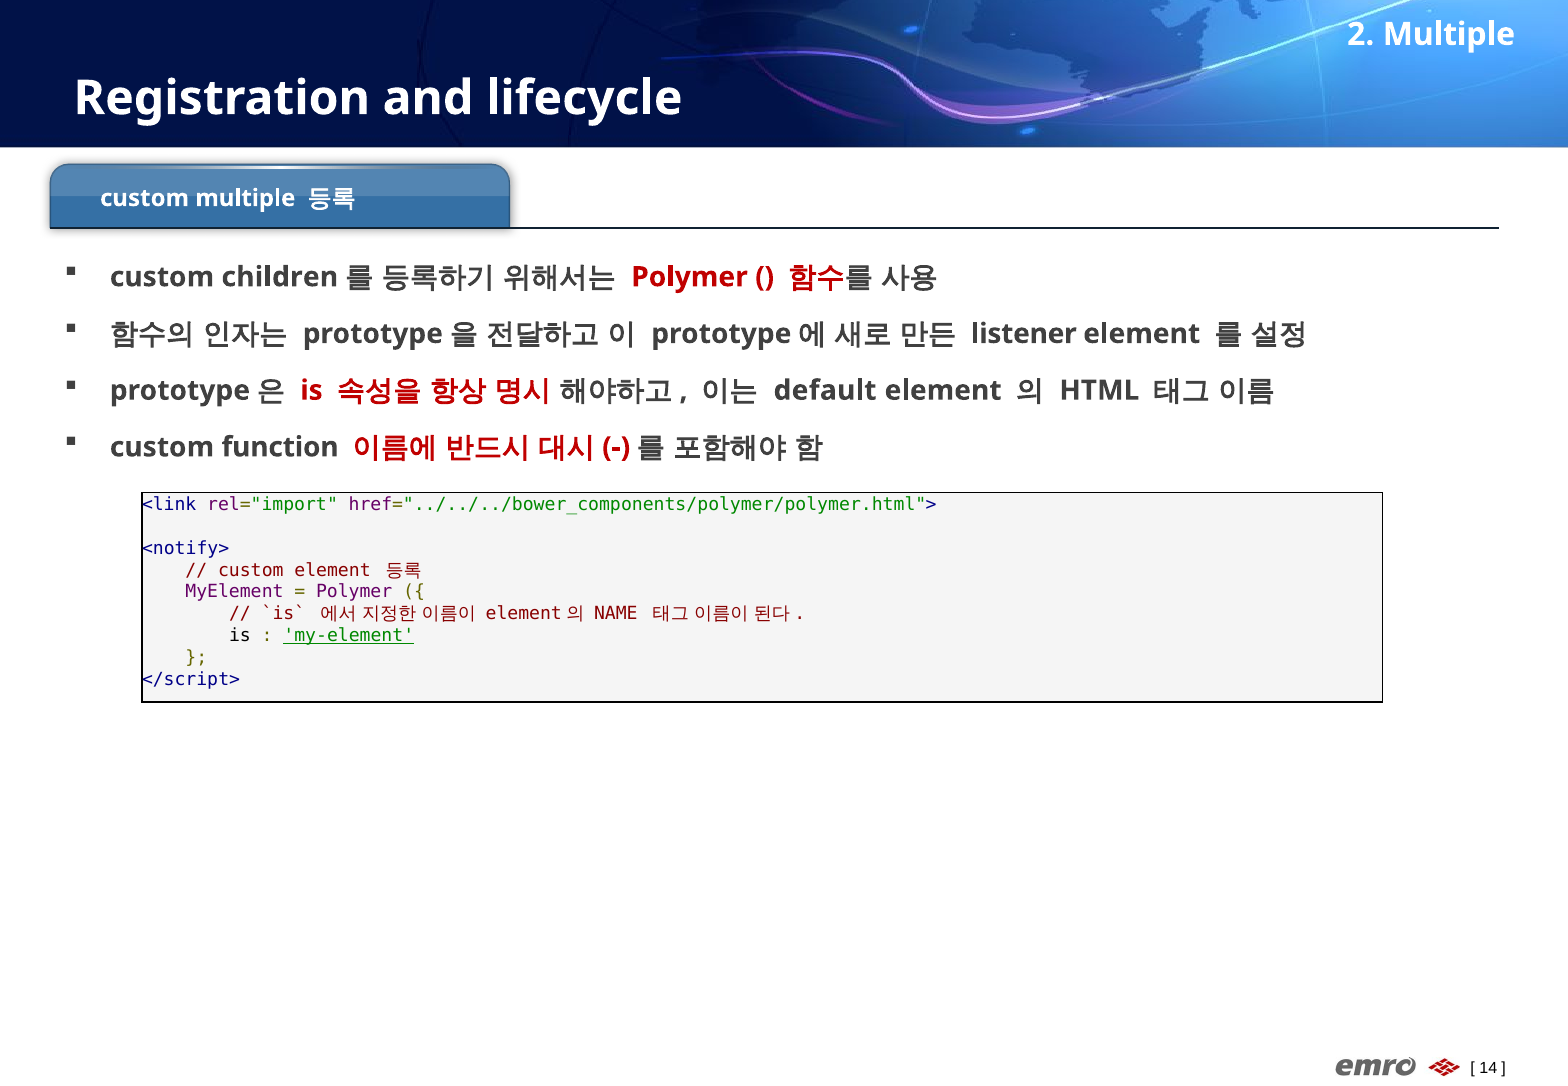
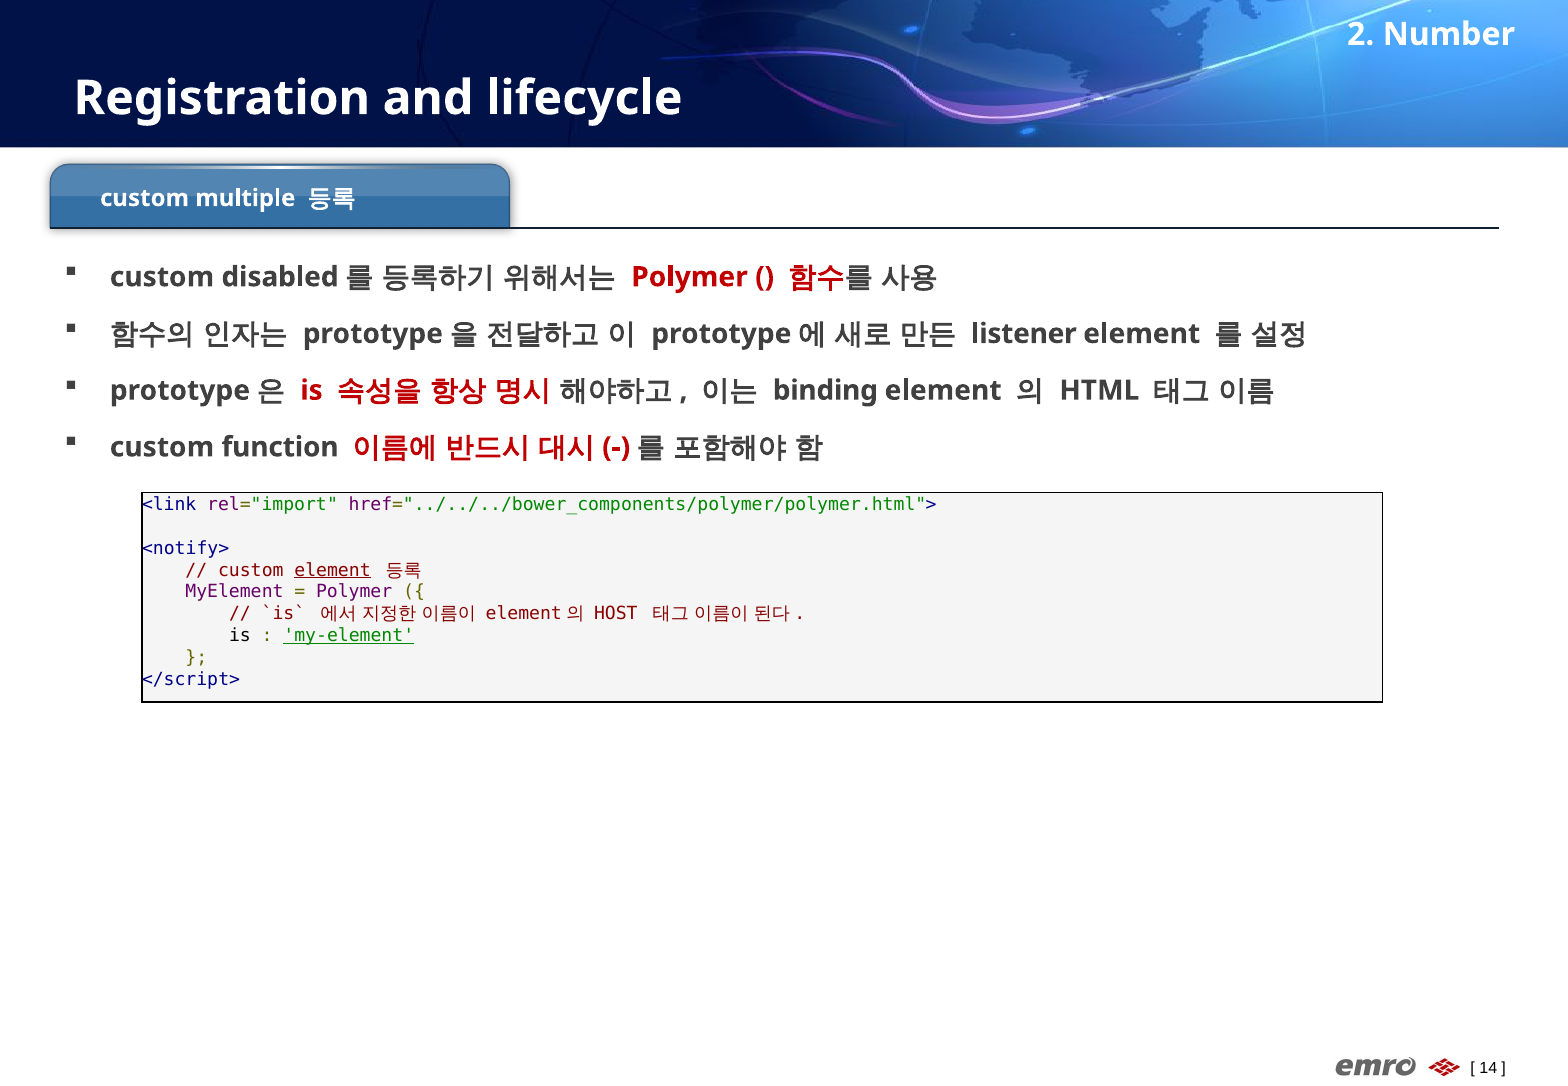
2 Multiple: Multiple -> Number
children: children -> disabled
default: default -> binding
element at (333, 570) underline: none -> present
NAME: NAME -> HOST
